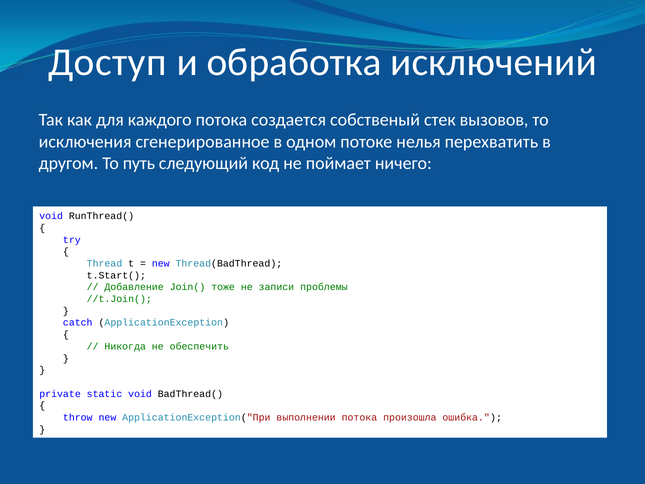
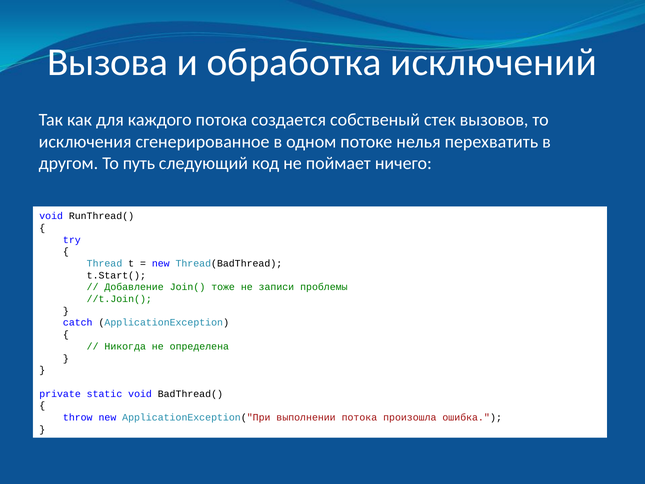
Доступ: Доступ -> Вызова
обеспечить: обеспечить -> определена
